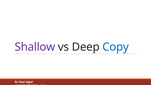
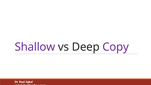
Copy colour: blue -> purple
